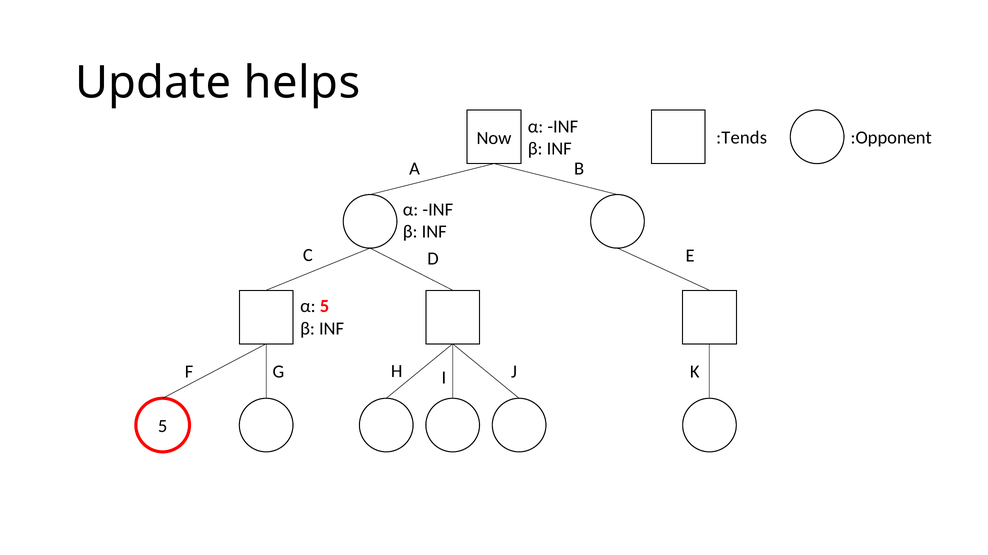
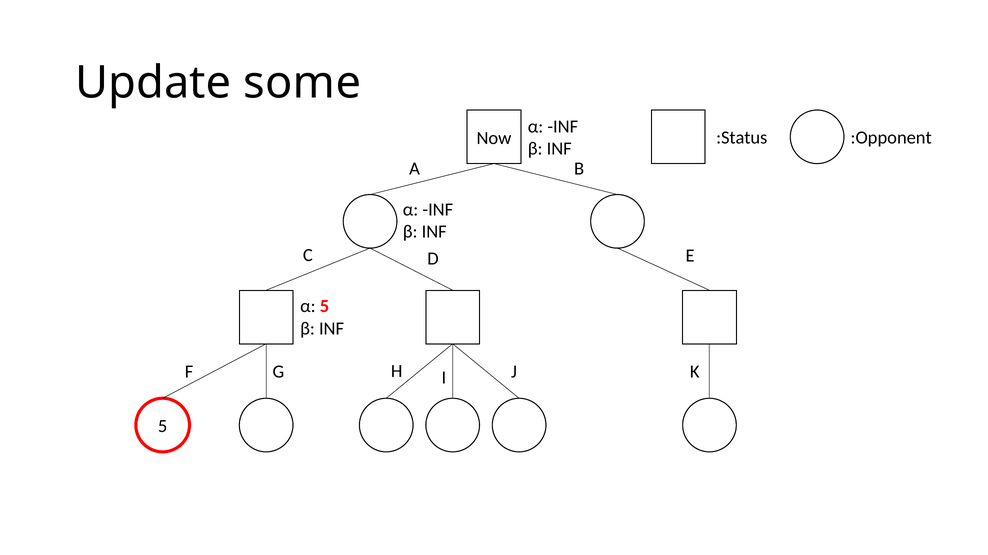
helps: helps -> some
:Tends: :Tends -> :Status
